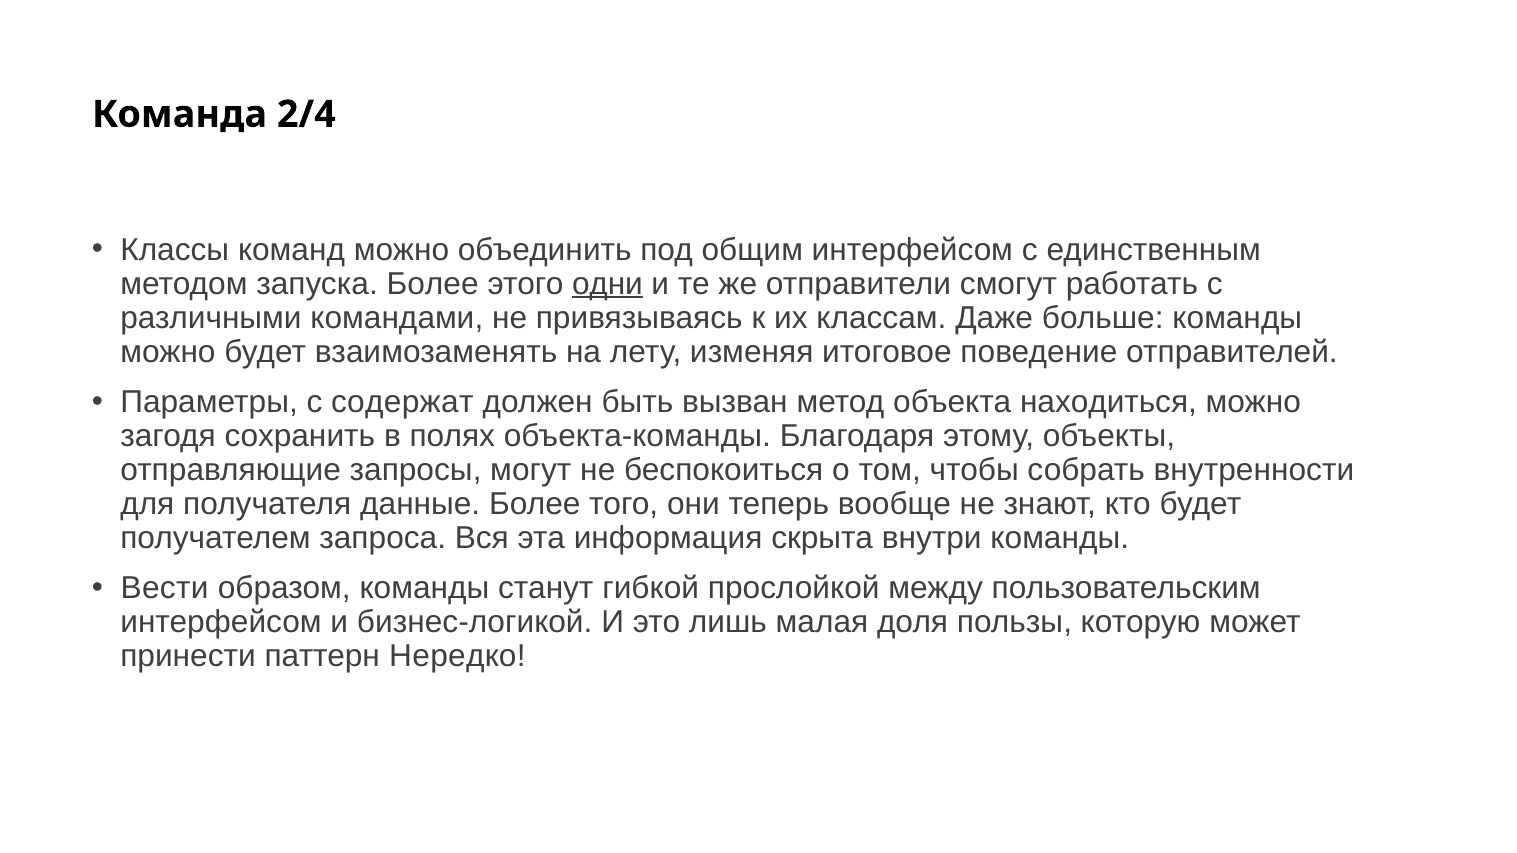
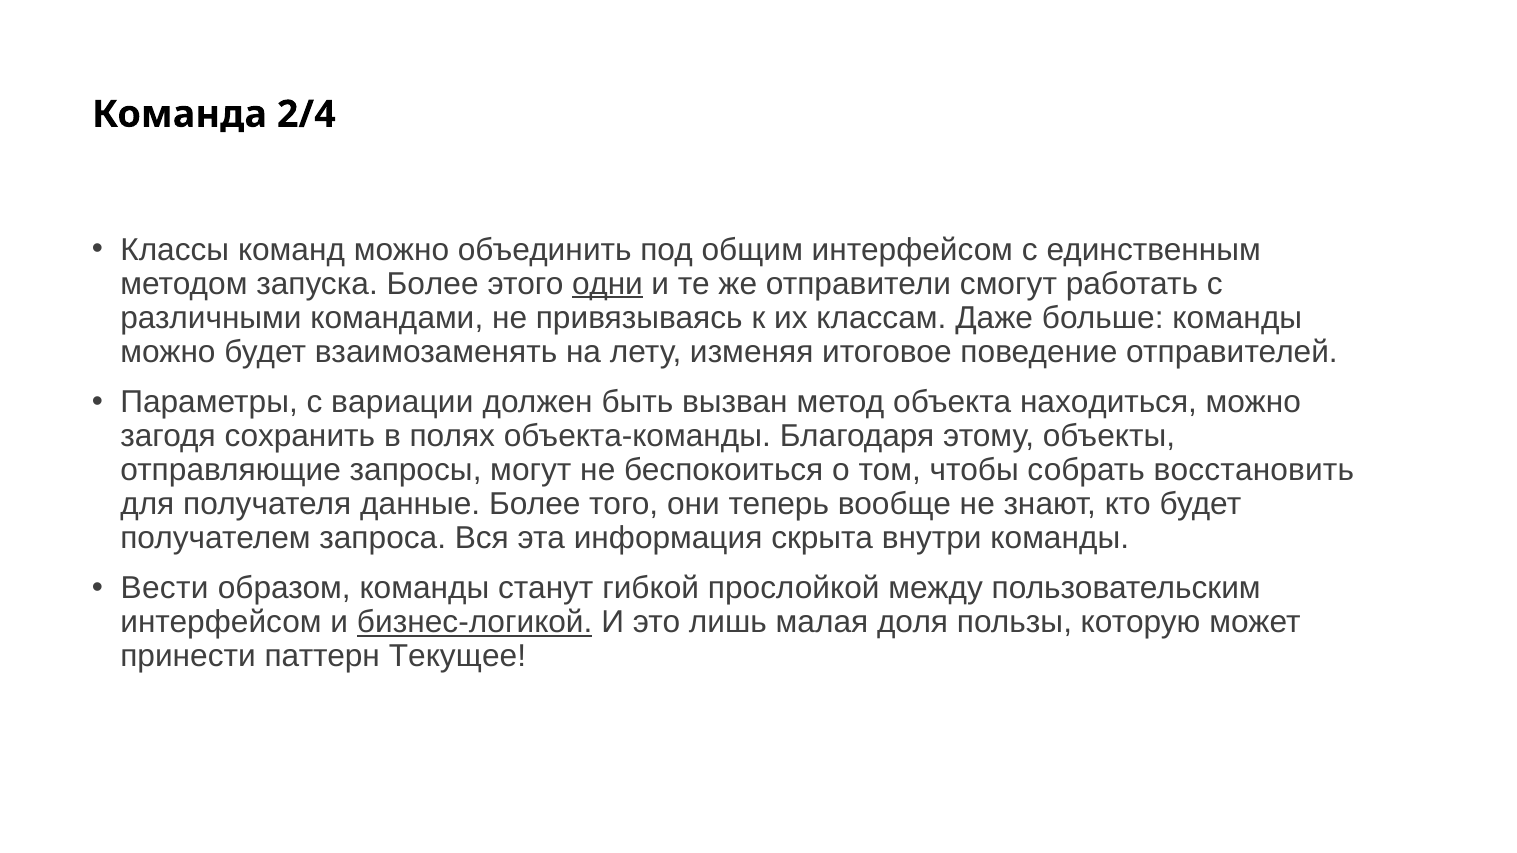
содержат: содержат -> вариации
внутренности: внутренности -> восстановить
бизнес-логикой underline: none -> present
Нередко: Нередко -> Текущее
